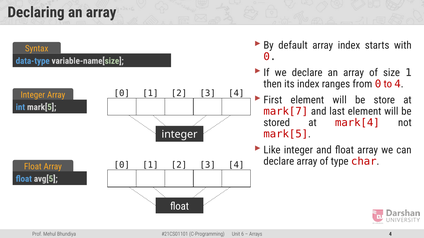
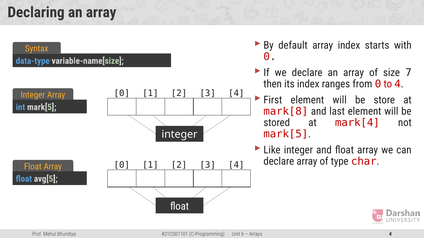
size 1: 1 -> 7
mark[7: mark[7 -> mark[8
